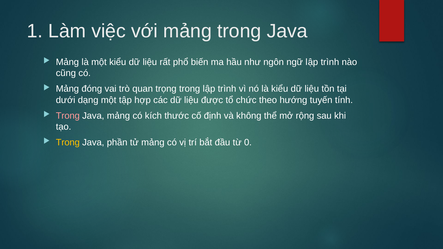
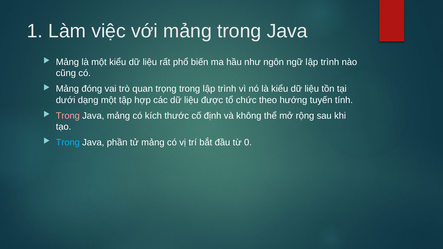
Trong at (68, 143) colour: yellow -> light blue
